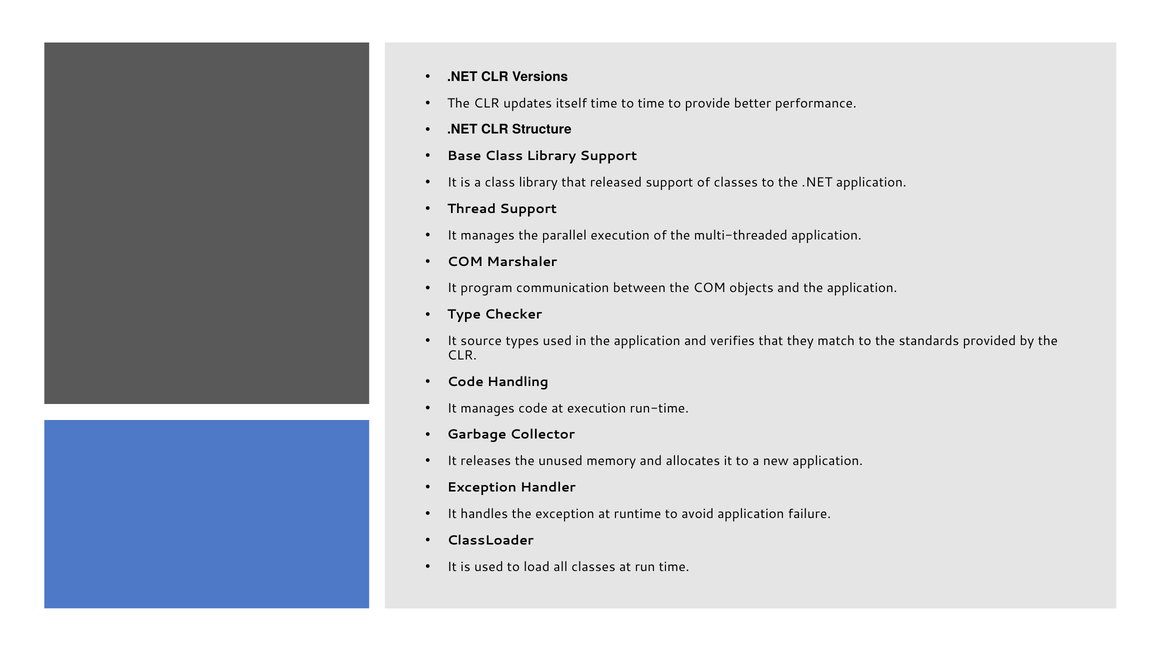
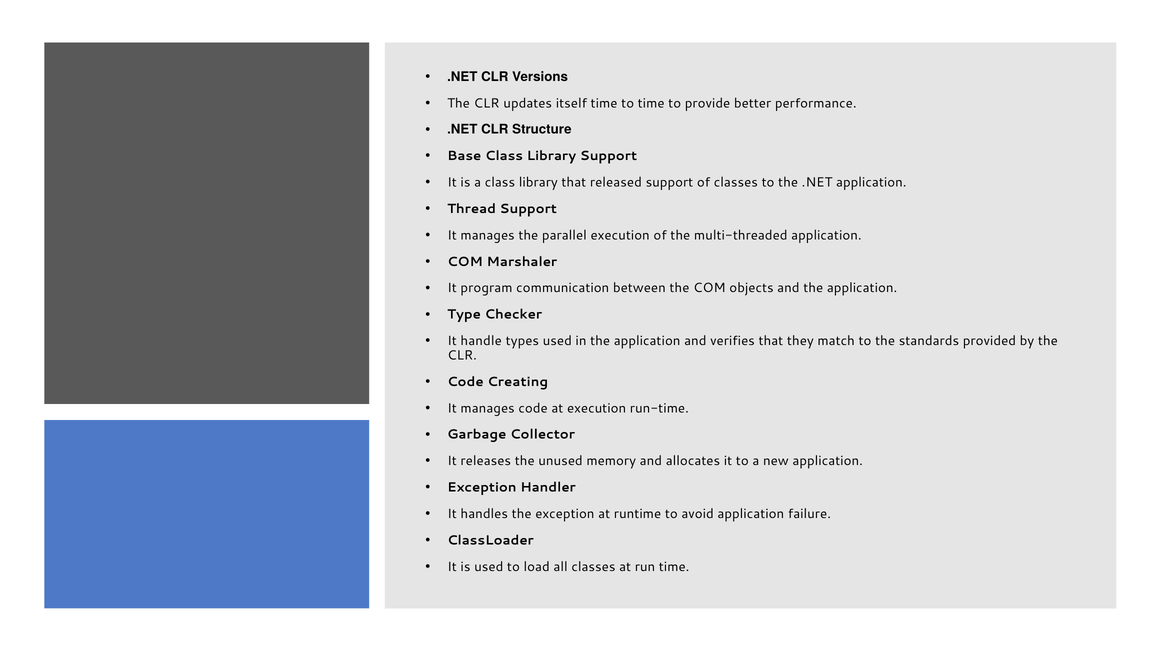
source: source -> handle
Handling: Handling -> Creating
